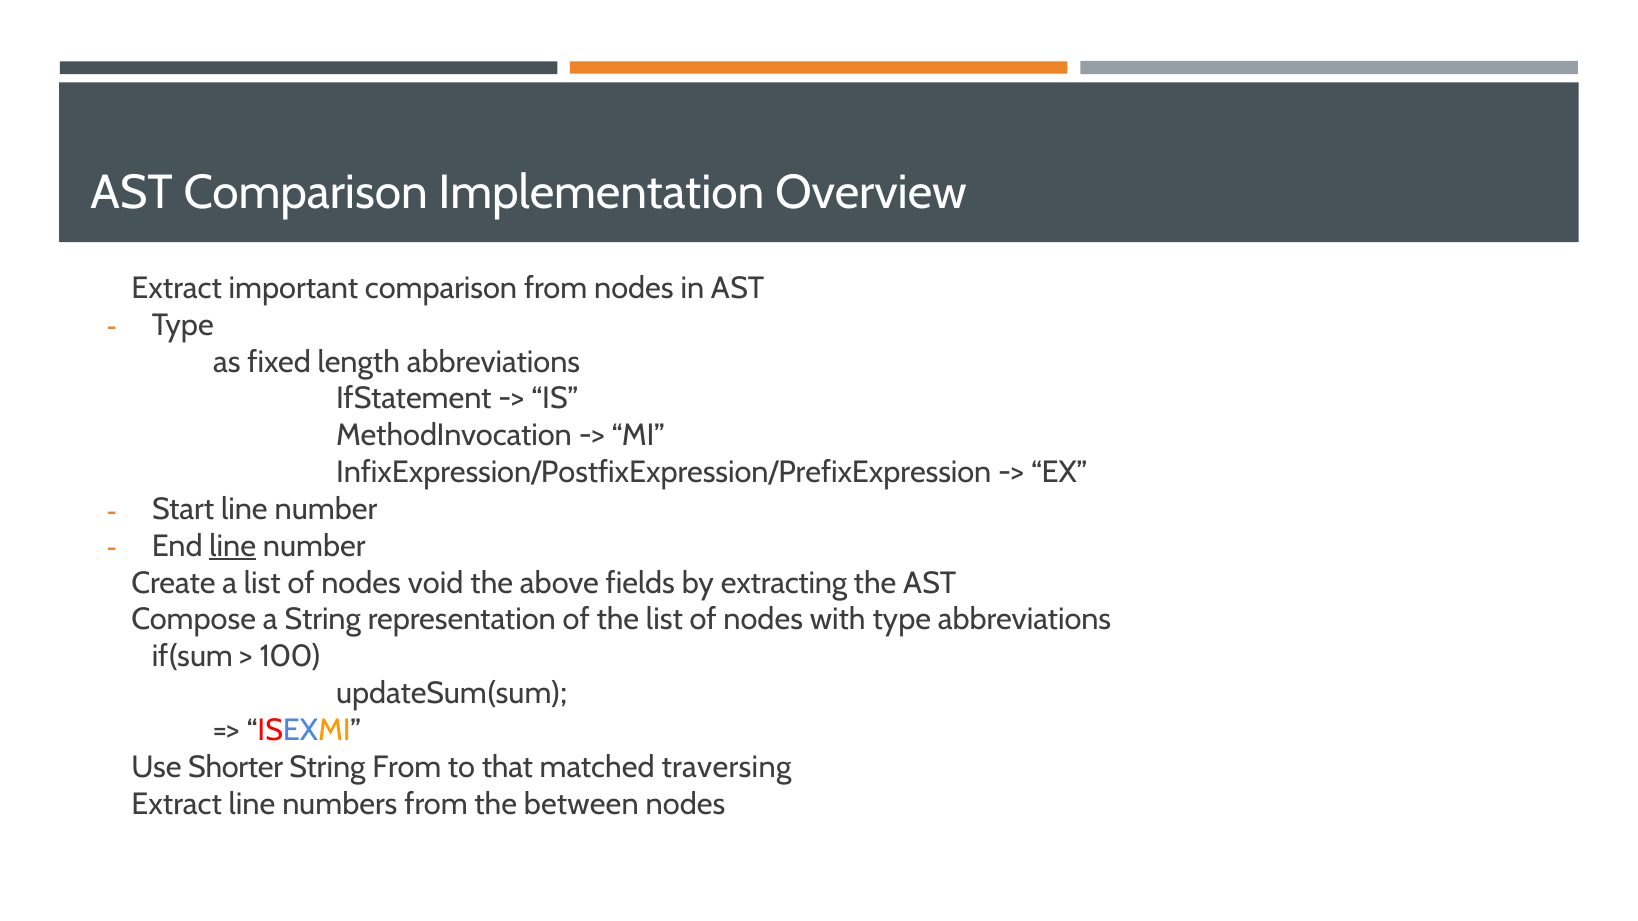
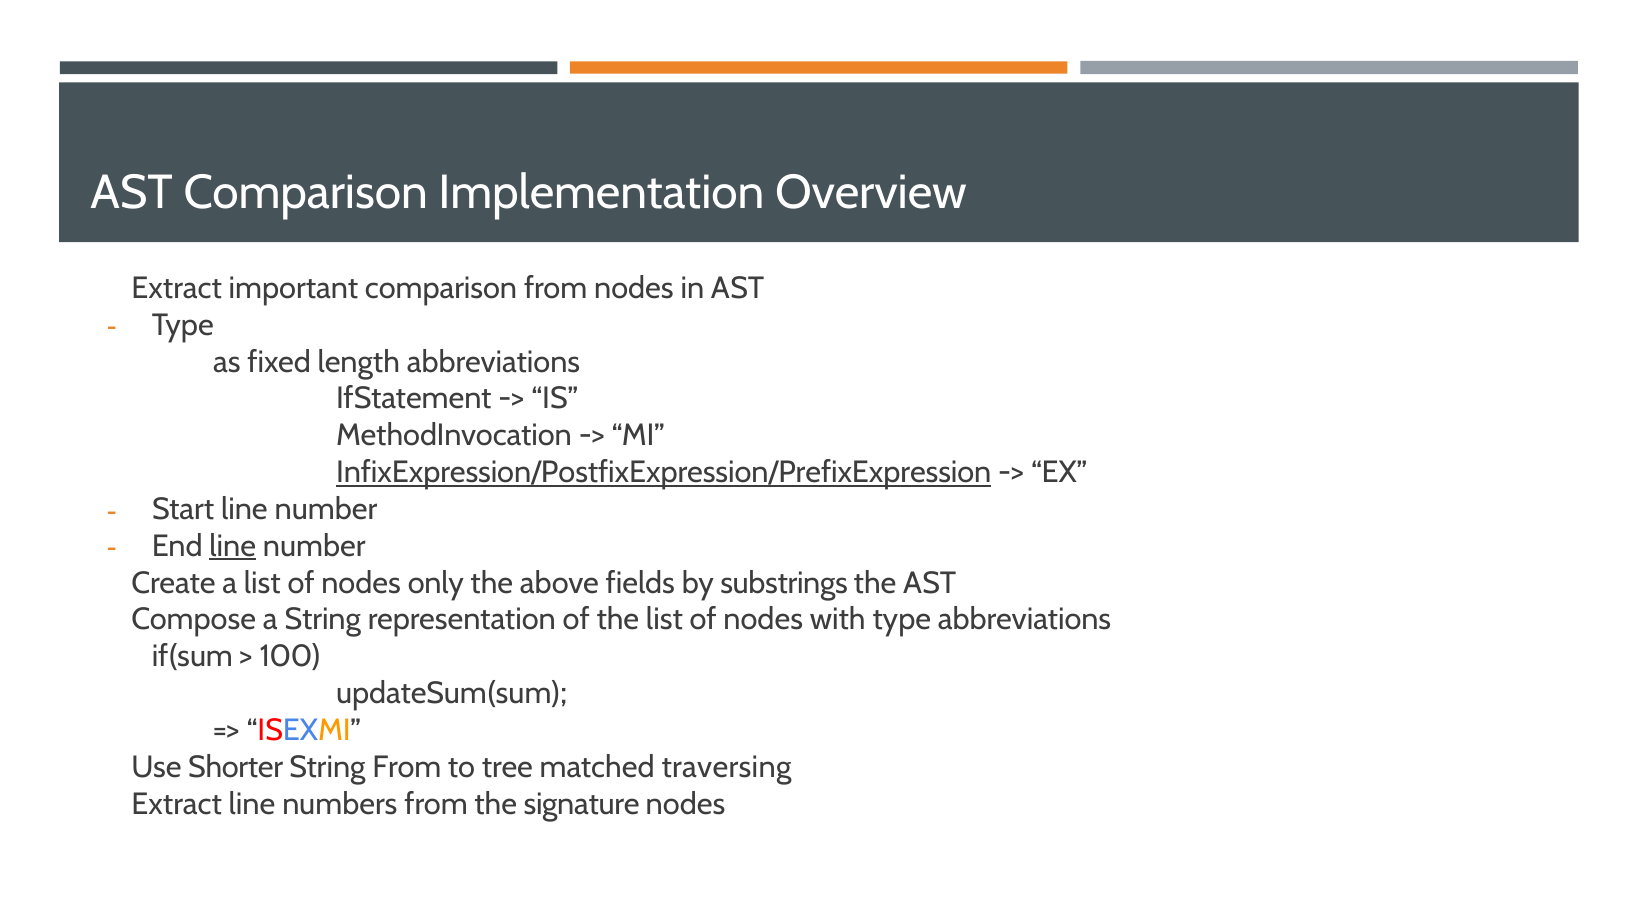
InfixExpression/PostfixExpression/PrefixExpression underline: none -> present
void: void -> only
extracting: extracting -> substrings
that: that -> tree
between: between -> signature
